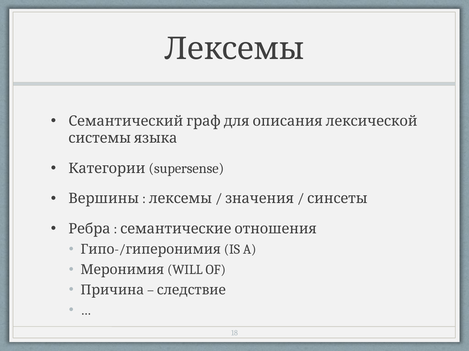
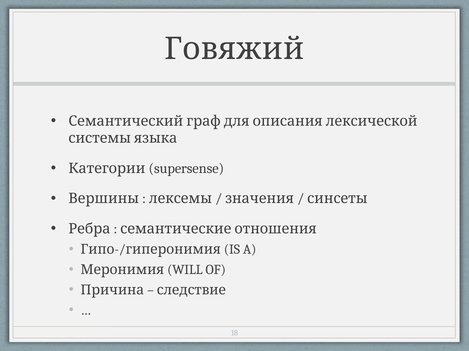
Лексемы at (235, 49): Лексемы -> Говяжий
